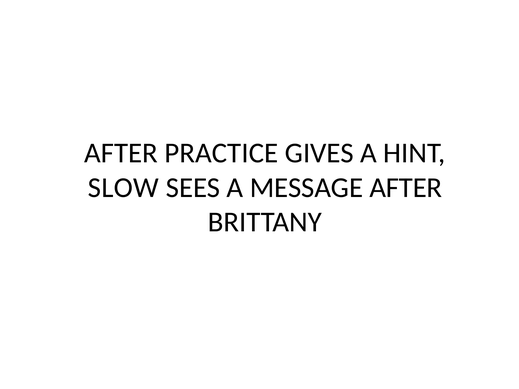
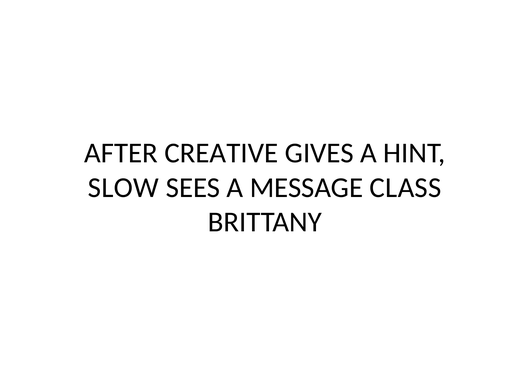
PRACTICE: PRACTICE -> CREATIVE
MESSAGE AFTER: AFTER -> CLASS
